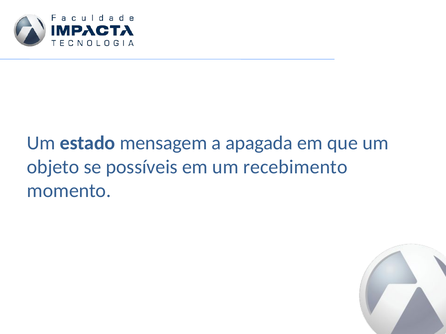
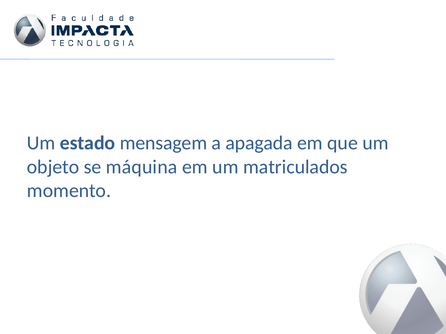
possíveis: possíveis -> máquina
recebimento: recebimento -> matriculados
